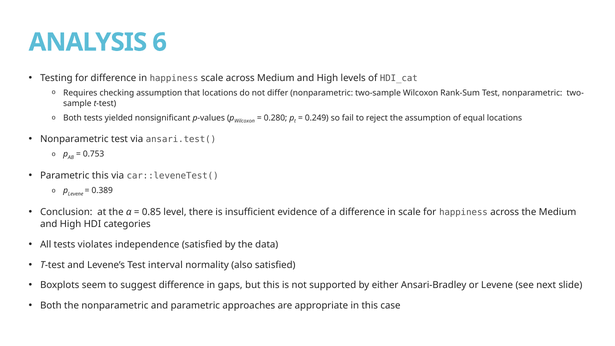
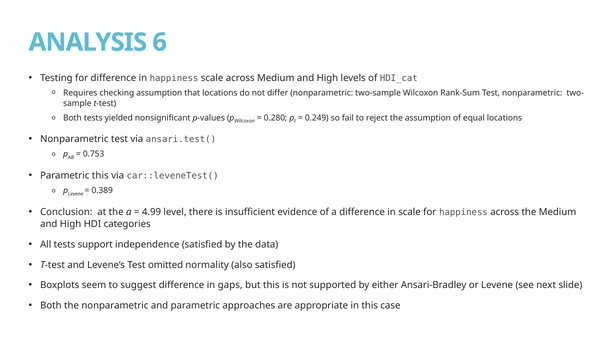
0.85: 0.85 -> 4.99
violates: violates -> support
interval: interval -> omitted
